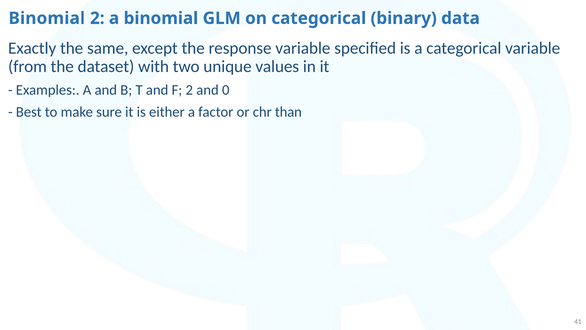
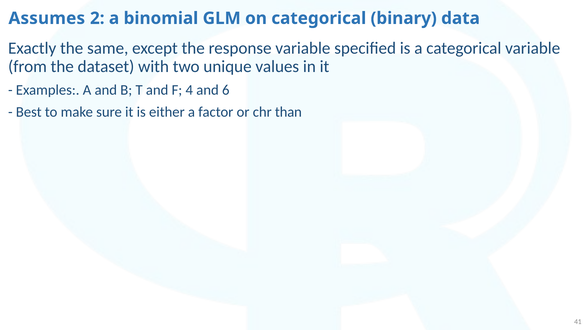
Binomial at (47, 18): Binomial -> Assumes
F 2: 2 -> 4
0: 0 -> 6
